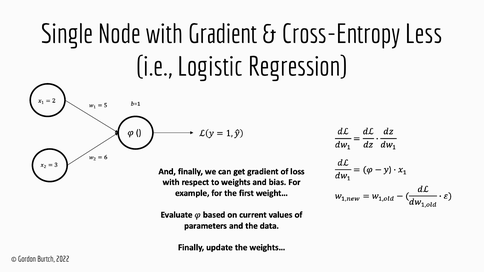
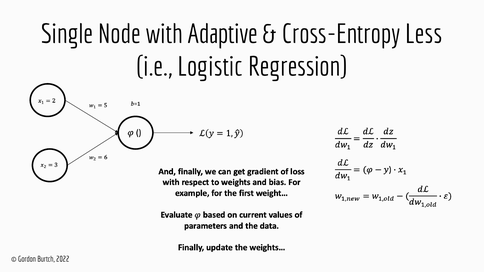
Gradient: Gradient -> Adaptive
